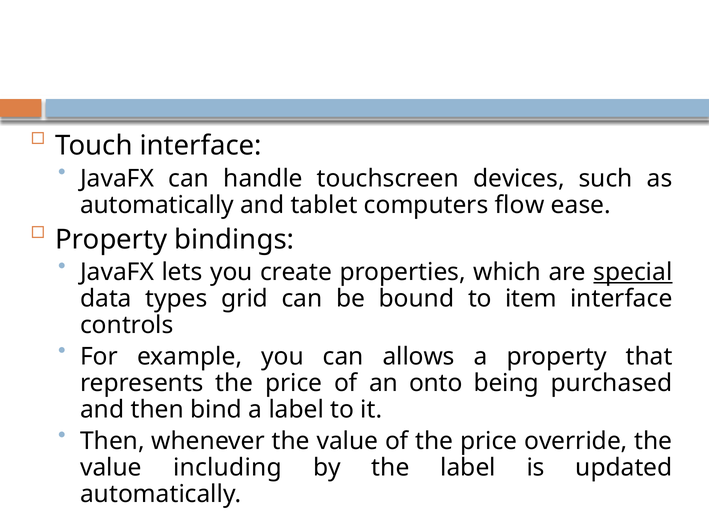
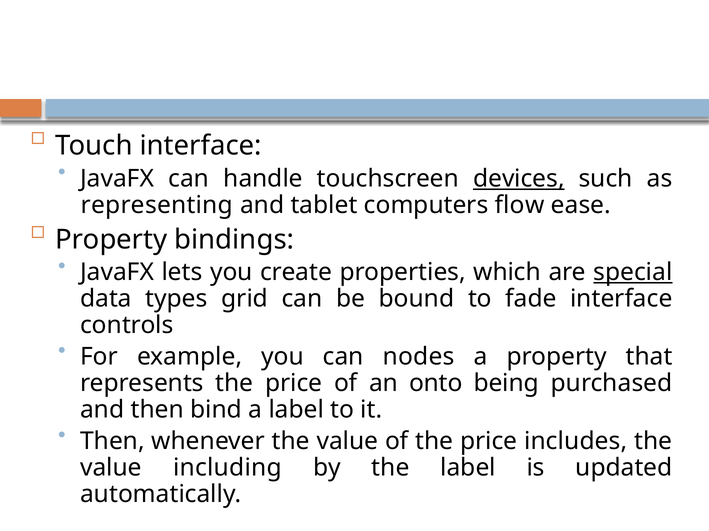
devices underline: none -> present
automatically at (157, 205): automatically -> representing
item: item -> fade
allows: allows -> nodes
override: override -> includes
